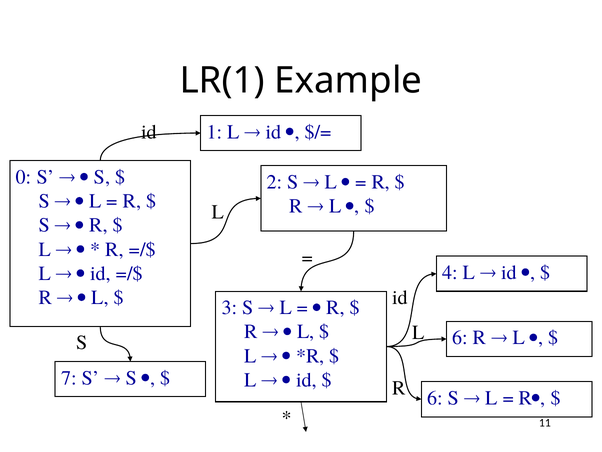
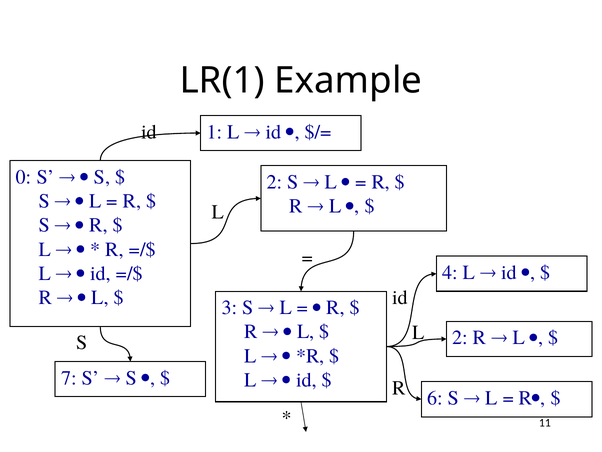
6 at (460, 337): 6 -> 2
